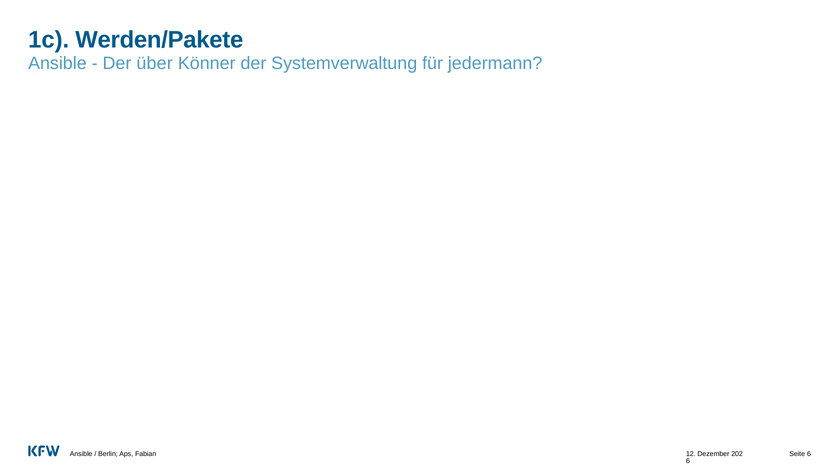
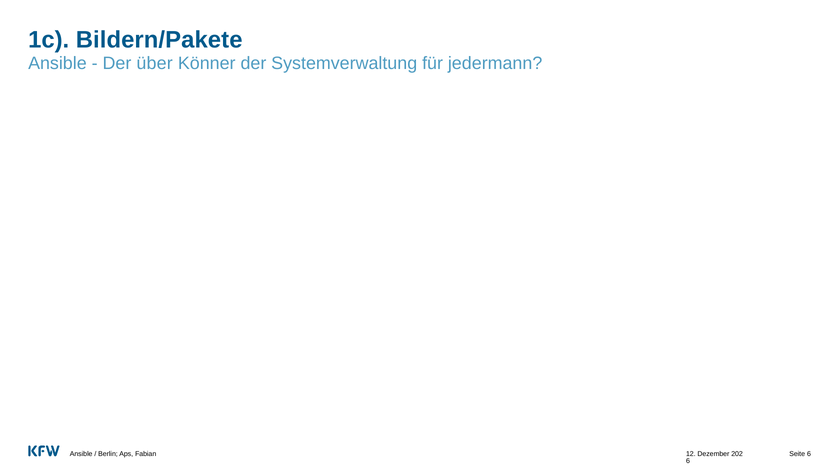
Werden/Pakete: Werden/Pakete -> Bildern/Pakete
